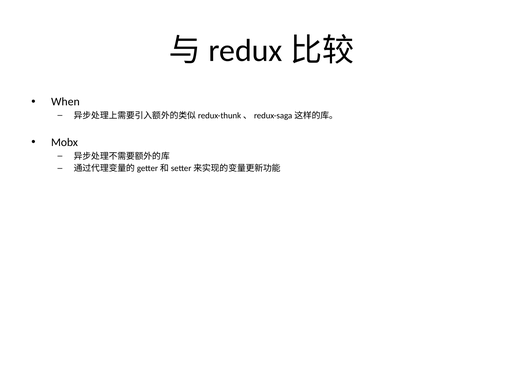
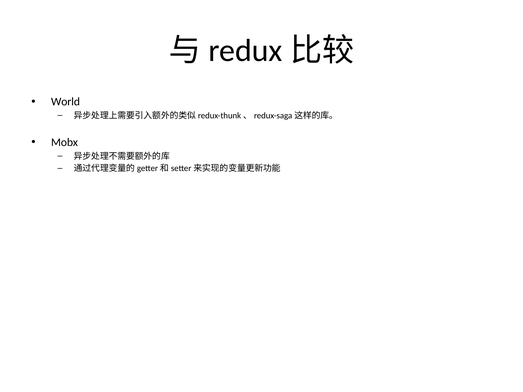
When: When -> World
